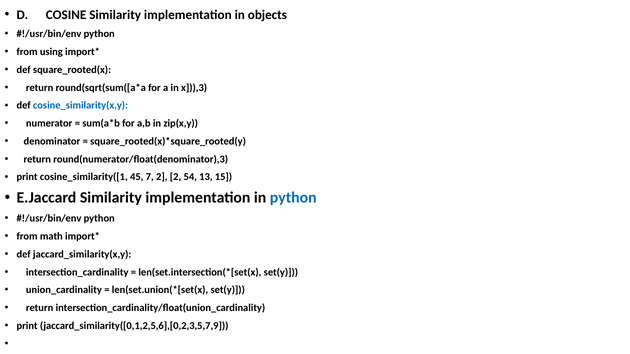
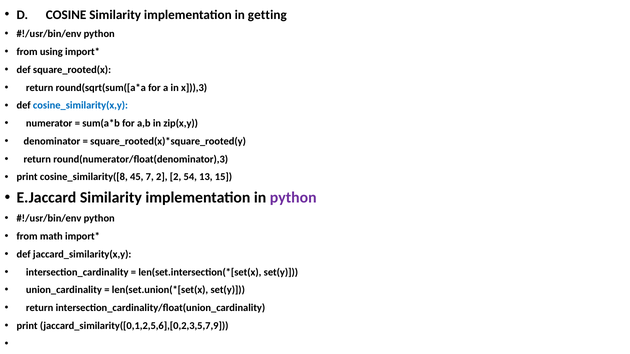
objects: objects -> getting
cosine_similarity([1: cosine_similarity([1 -> cosine_similarity([8
python at (293, 198) colour: blue -> purple
